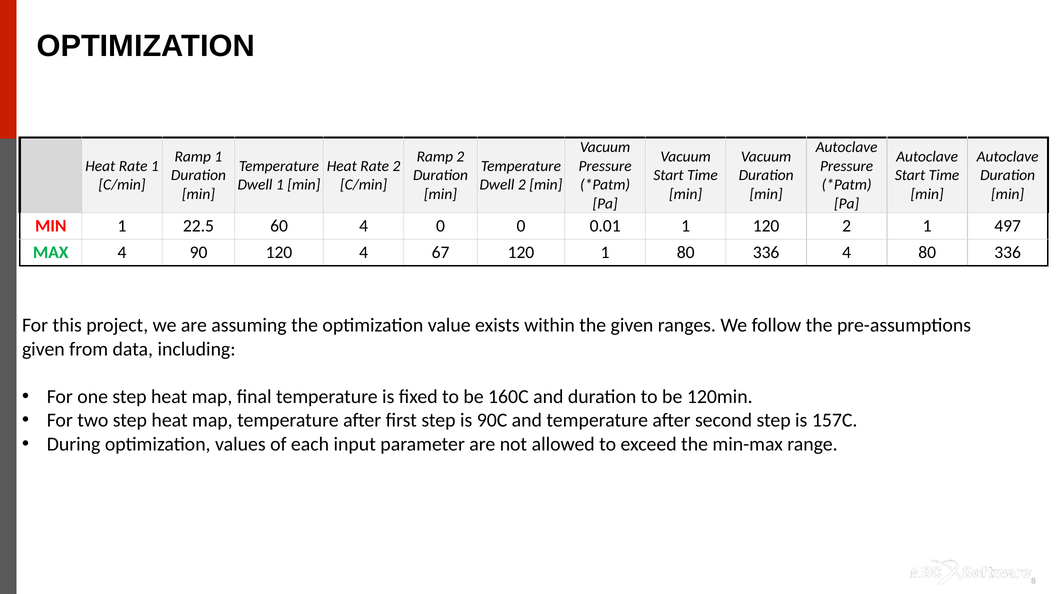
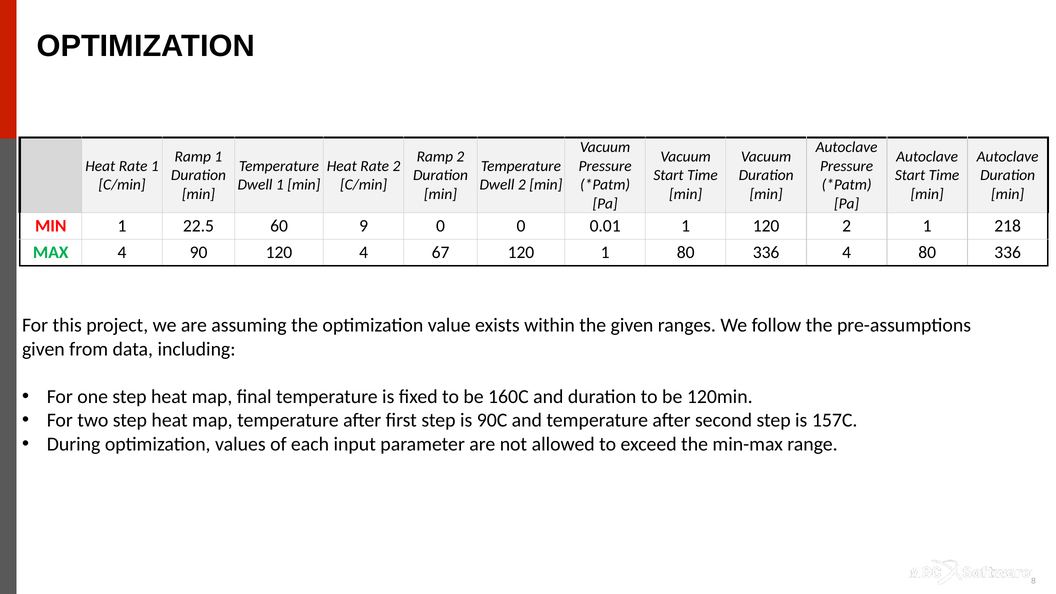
60 4: 4 -> 9
497: 497 -> 218
